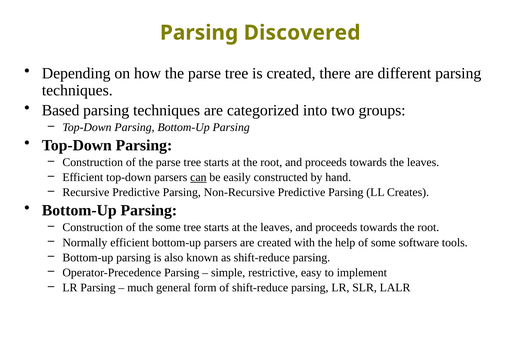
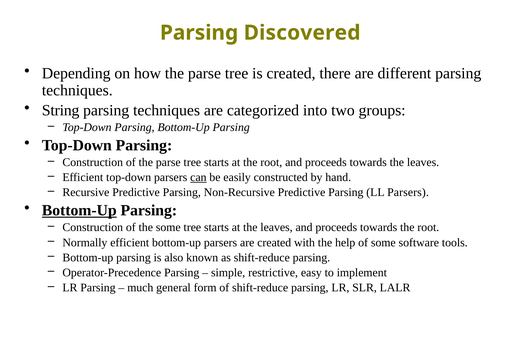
Based: Based -> String
LL Creates: Creates -> Parsers
Bottom-Up at (79, 211) underline: none -> present
